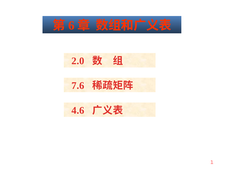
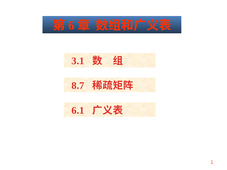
2.0: 2.0 -> 3.1
7.6: 7.6 -> 8.7
4.6: 4.6 -> 6.1
